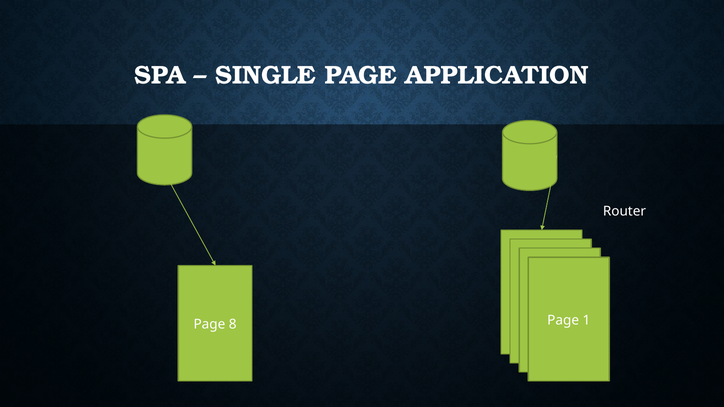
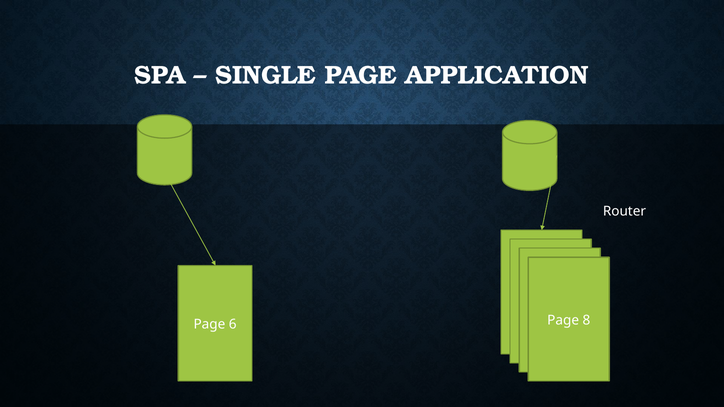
1 at (586, 320): 1 -> 8
8: 8 -> 6
